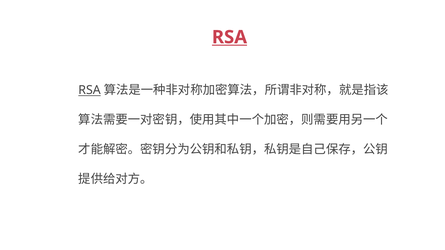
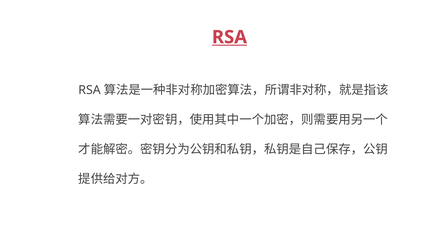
RSA at (90, 90) underline: present -> none
